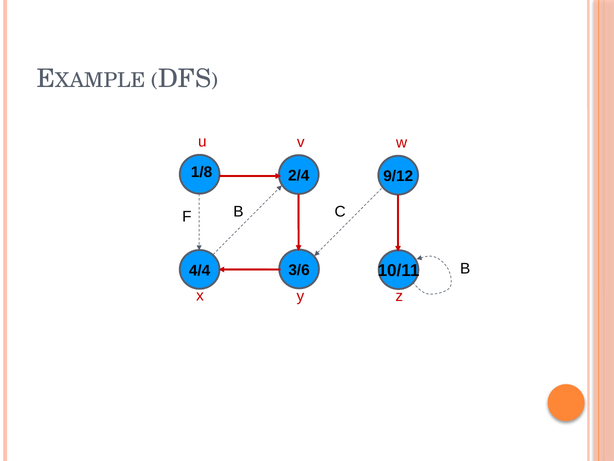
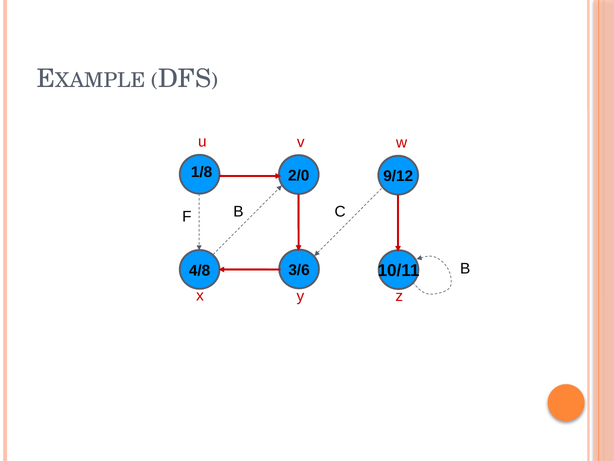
2/4: 2/4 -> 2/0
4/4: 4/4 -> 4/8
